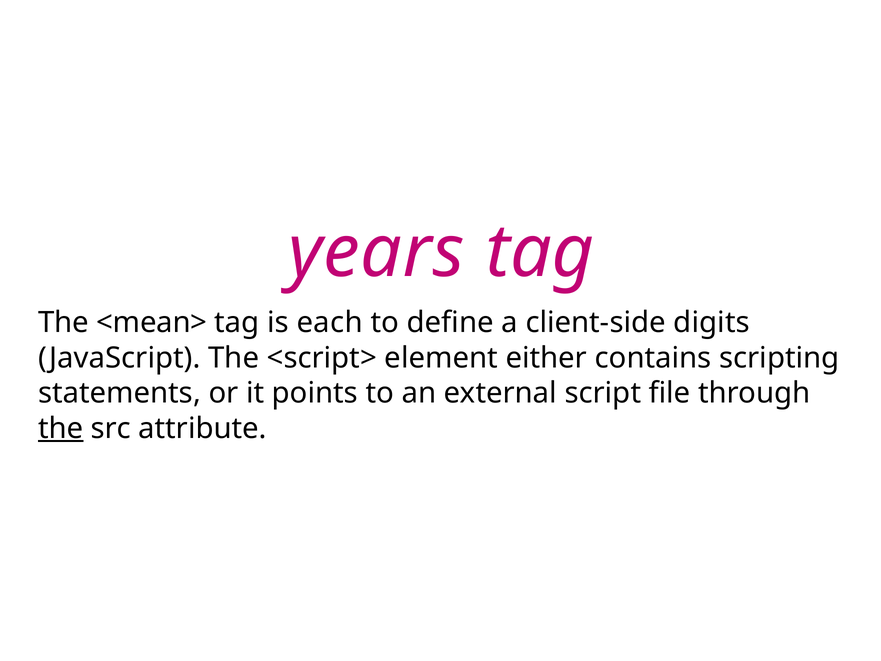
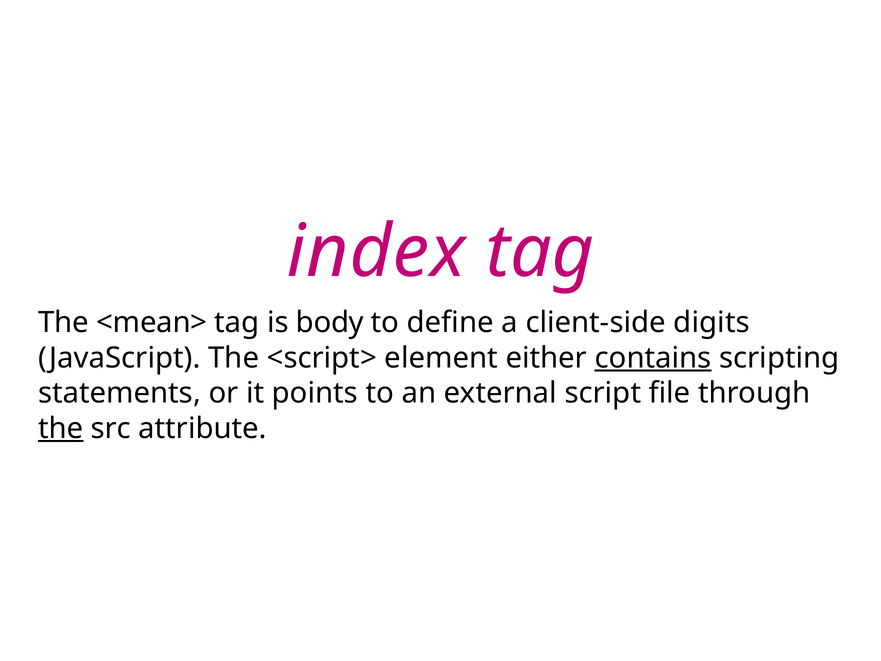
years: years -> index
each: each -> body
contains underline: none -> present
